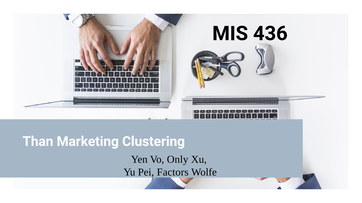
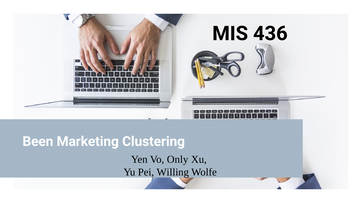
Than: Than -> Been
Factors: Factors -> Willing
